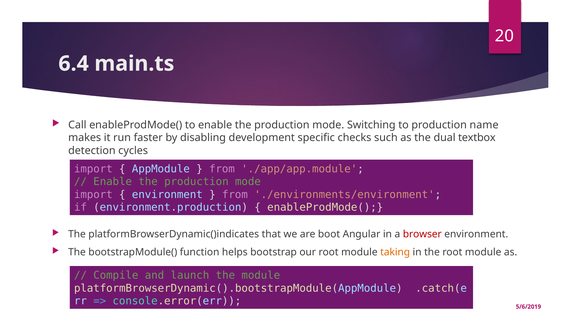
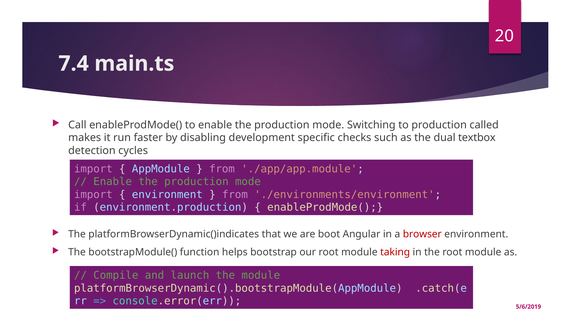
6.4: 6.4 -> 7.4
name: name -> called
taking colour: orange -> red
